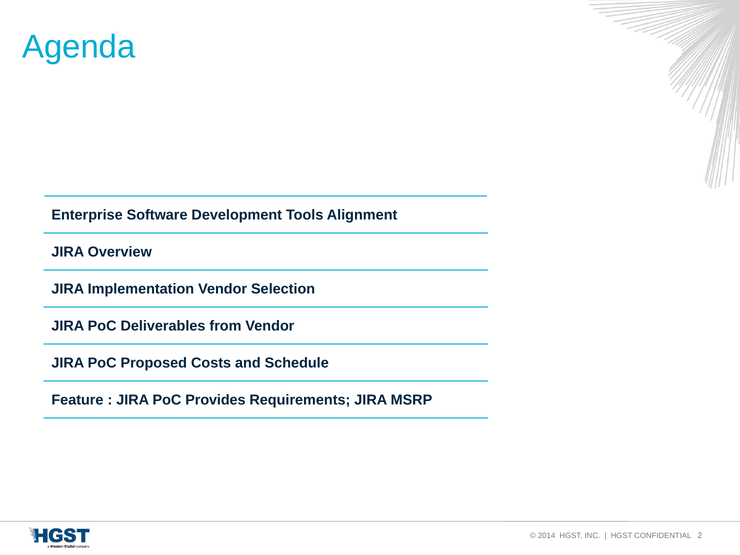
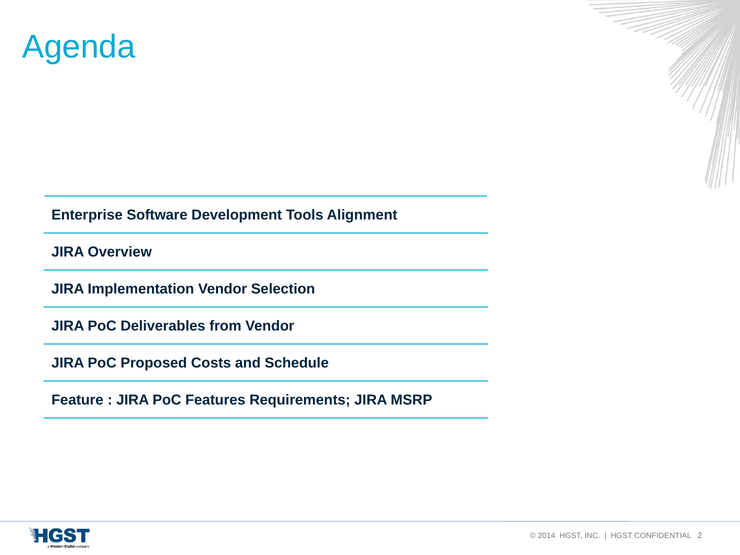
Provides: Provides -> Features
